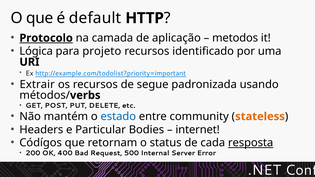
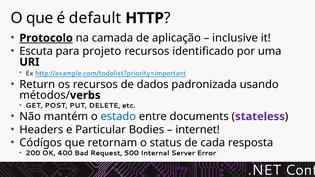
metodos: metodos -> inclusive
Lógica: Lógica -> Escuta
Extrair: Extrair -> Return
segue: segue -> dados
community: community -> documents
stateless colour: orange -> purple
resposta underline: present -> none
